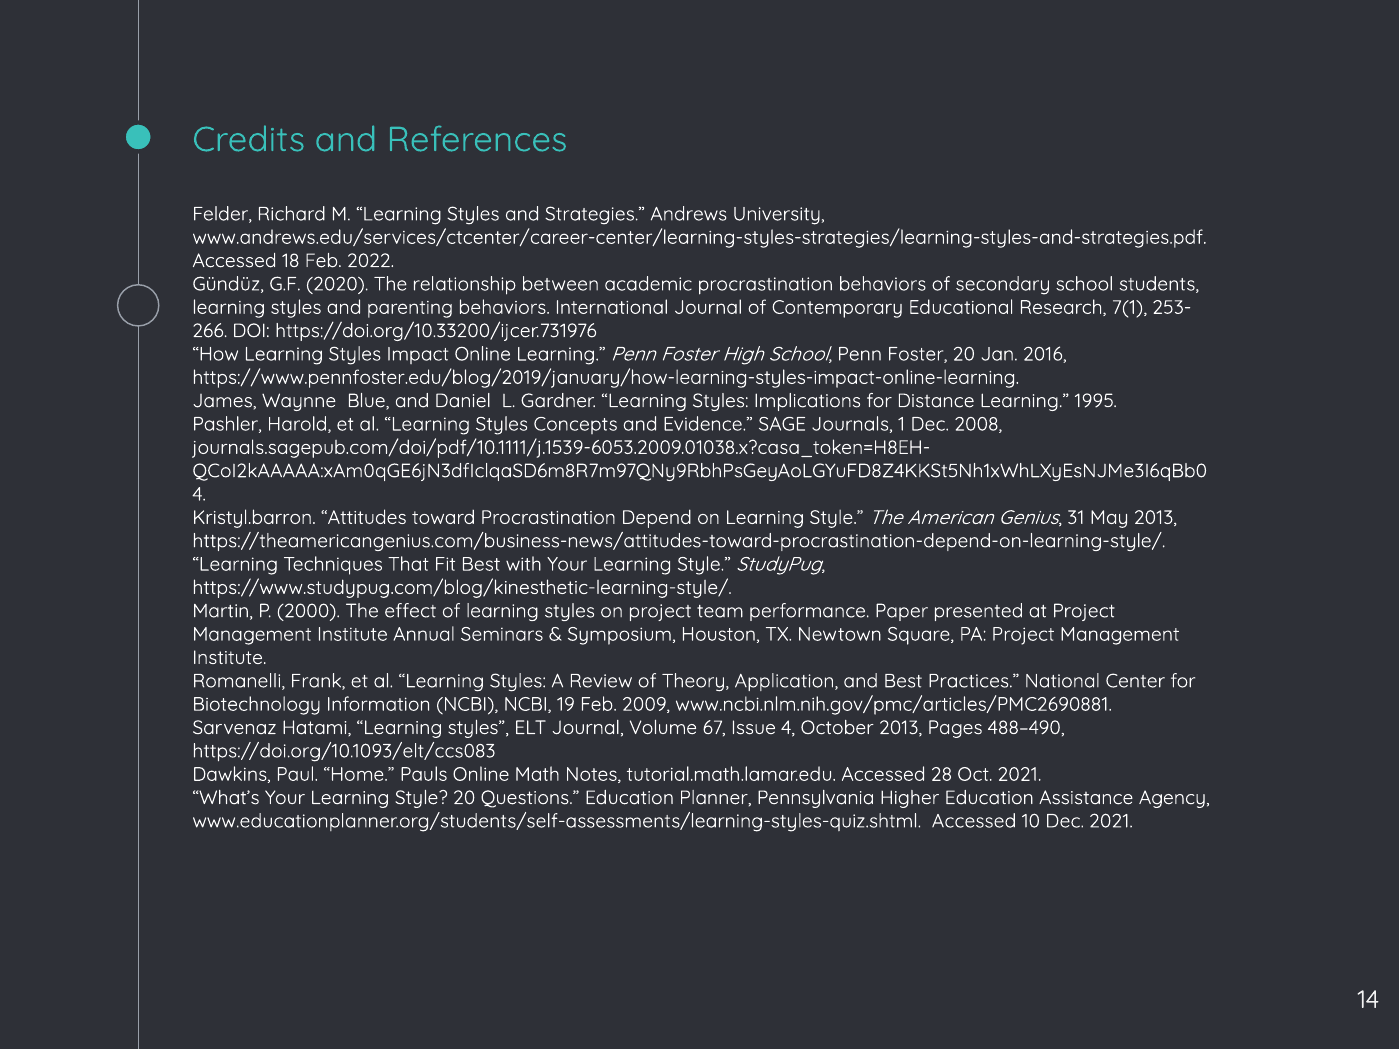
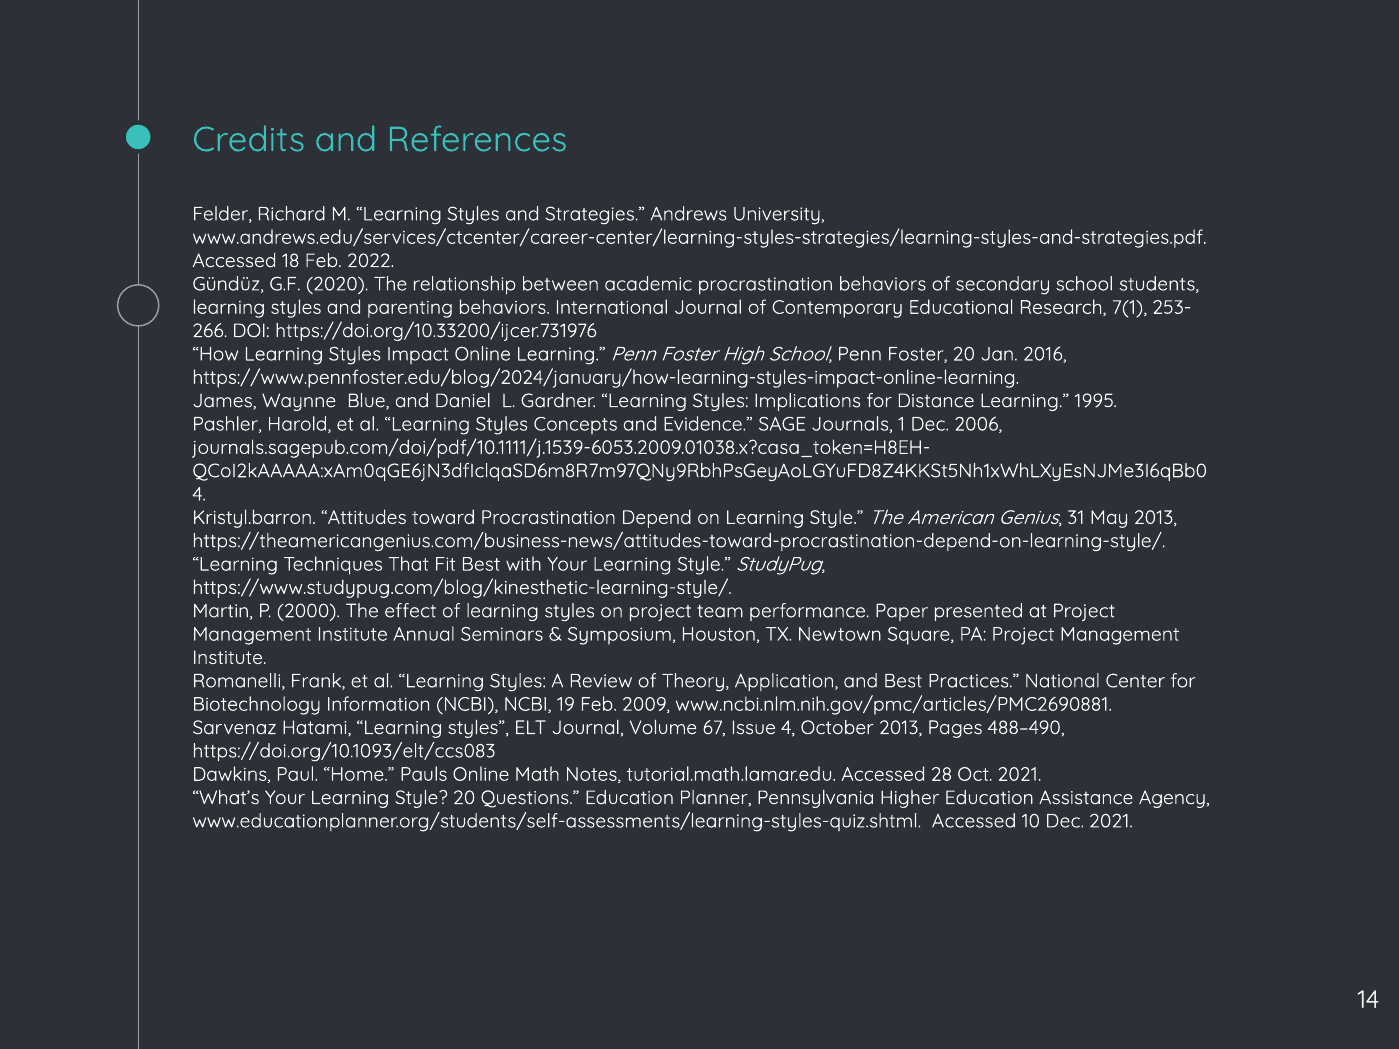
https://www.pennfoster.edu/blog/2019/january/how-learning-styles-impact-online-learning: https://www.pennfoster.edu/blog/2019/january/how-learning-styles-impact-online-learning -> https://www.pennfoster.edu/blog/2024/january/how-learning-styles-impact-online-learning
2008: 2008 -> 2006
